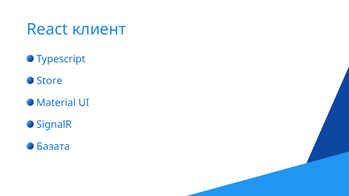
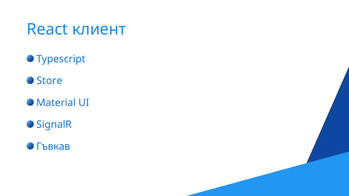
Базата: Базата -> Гъвкав
